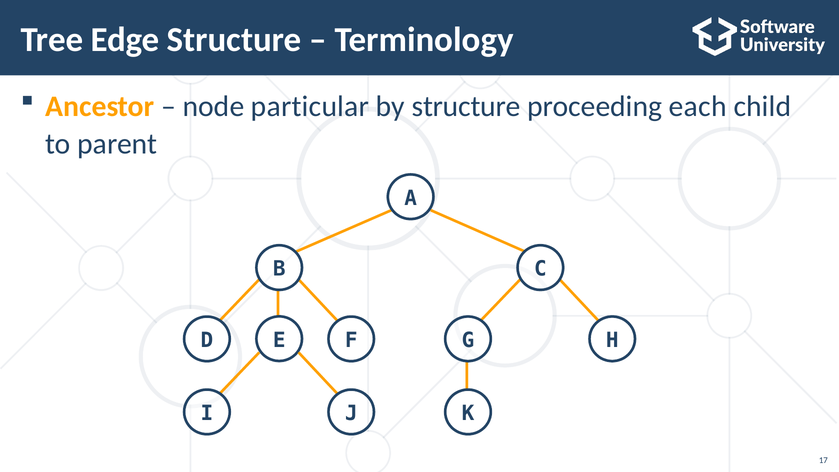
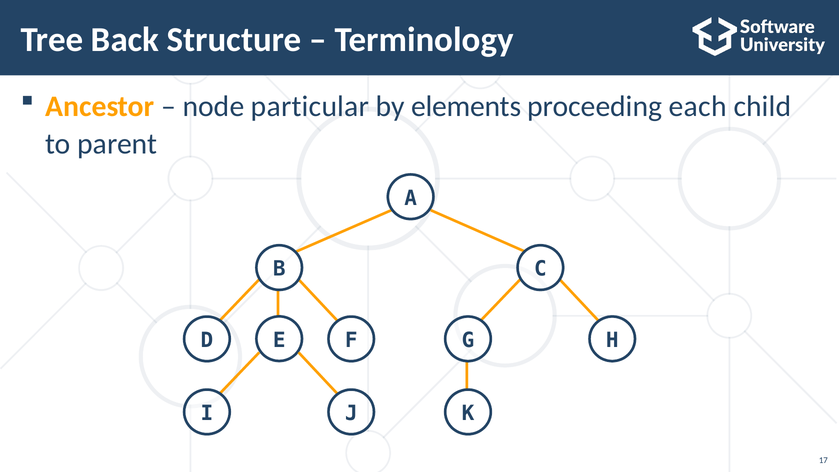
Edge: Edge -> Back
by structure: structure -> elements
